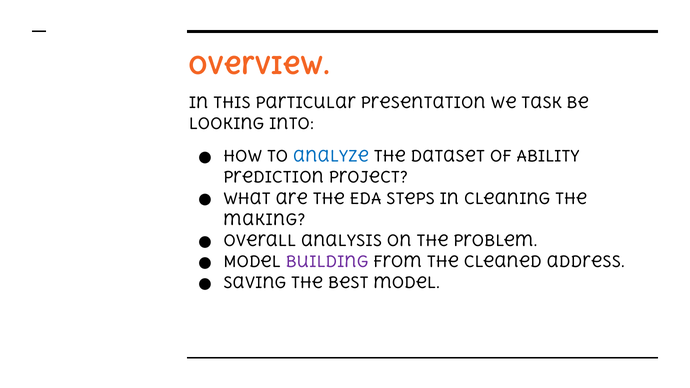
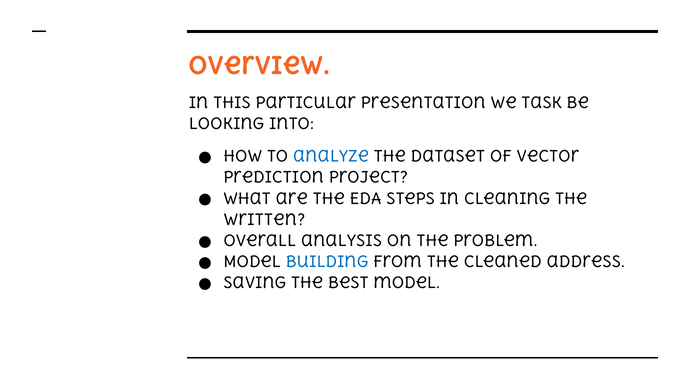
Ability: Ability -> Vector
making: making -> written
building colour: purple -> blue
